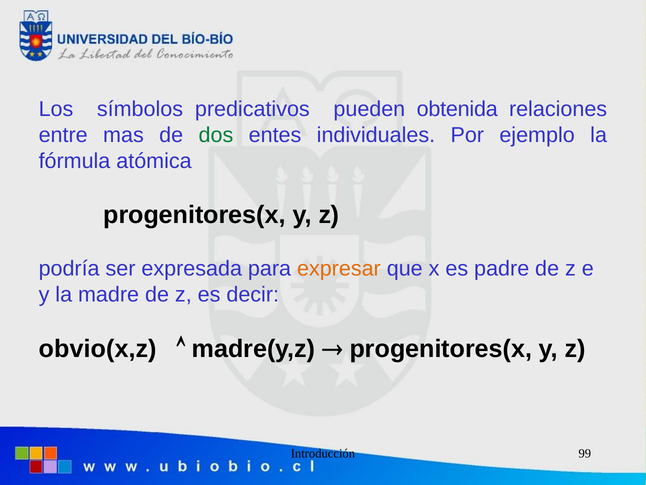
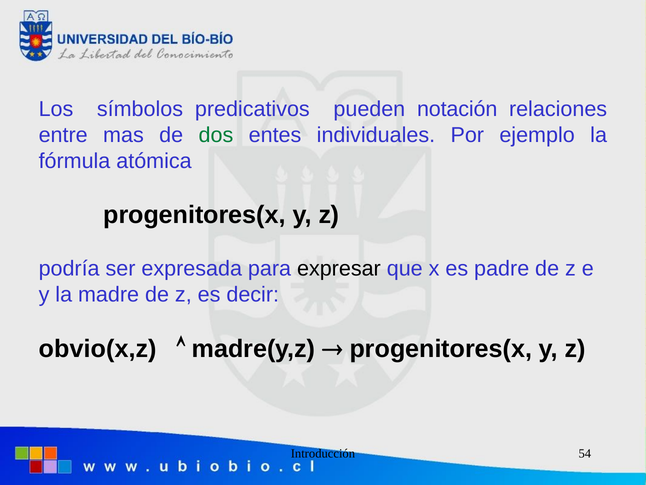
obtenida: obtenida -> notación
expresar colour: orange -> black
99: 99 -> 54
